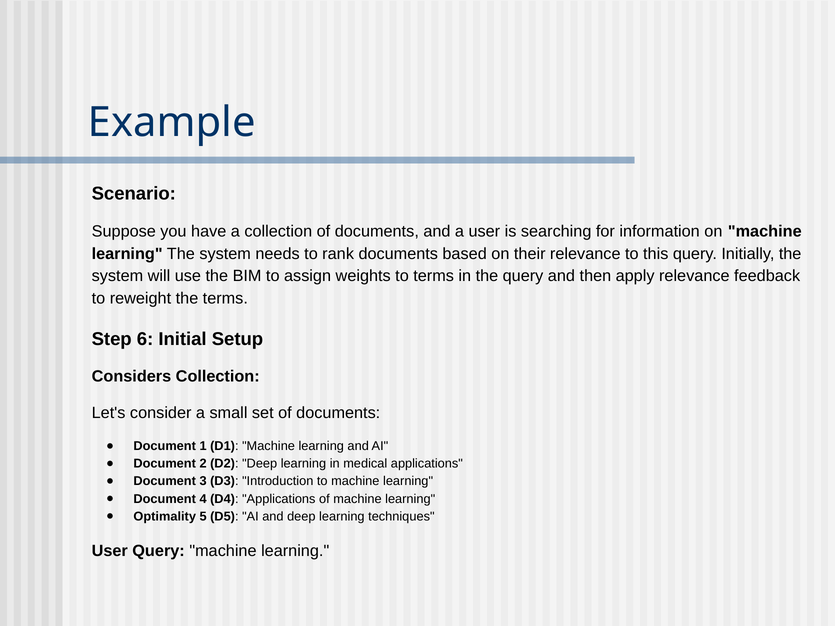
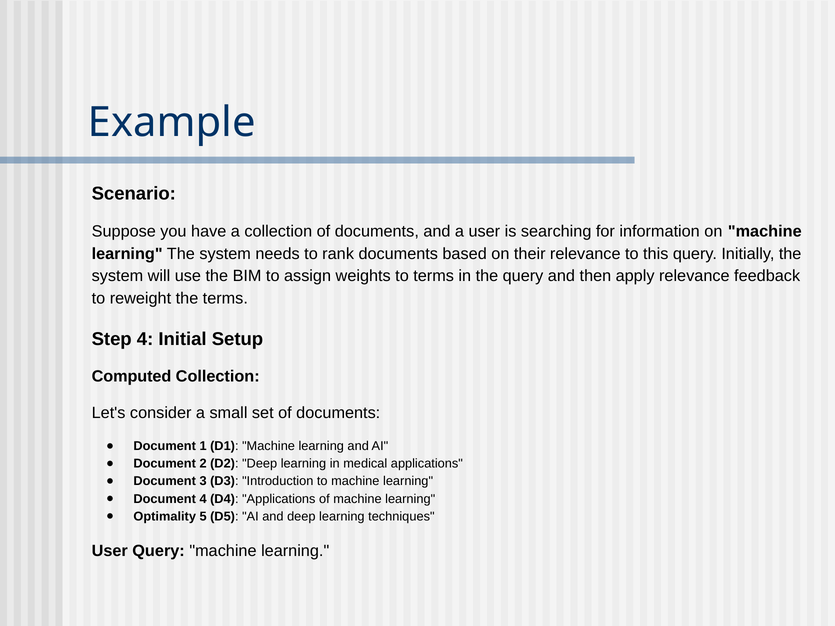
Step 6: 6 -> 4
Considers: Considers -> Computed
